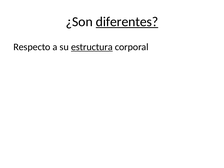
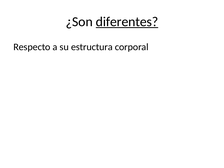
estructura underline: present -> none
